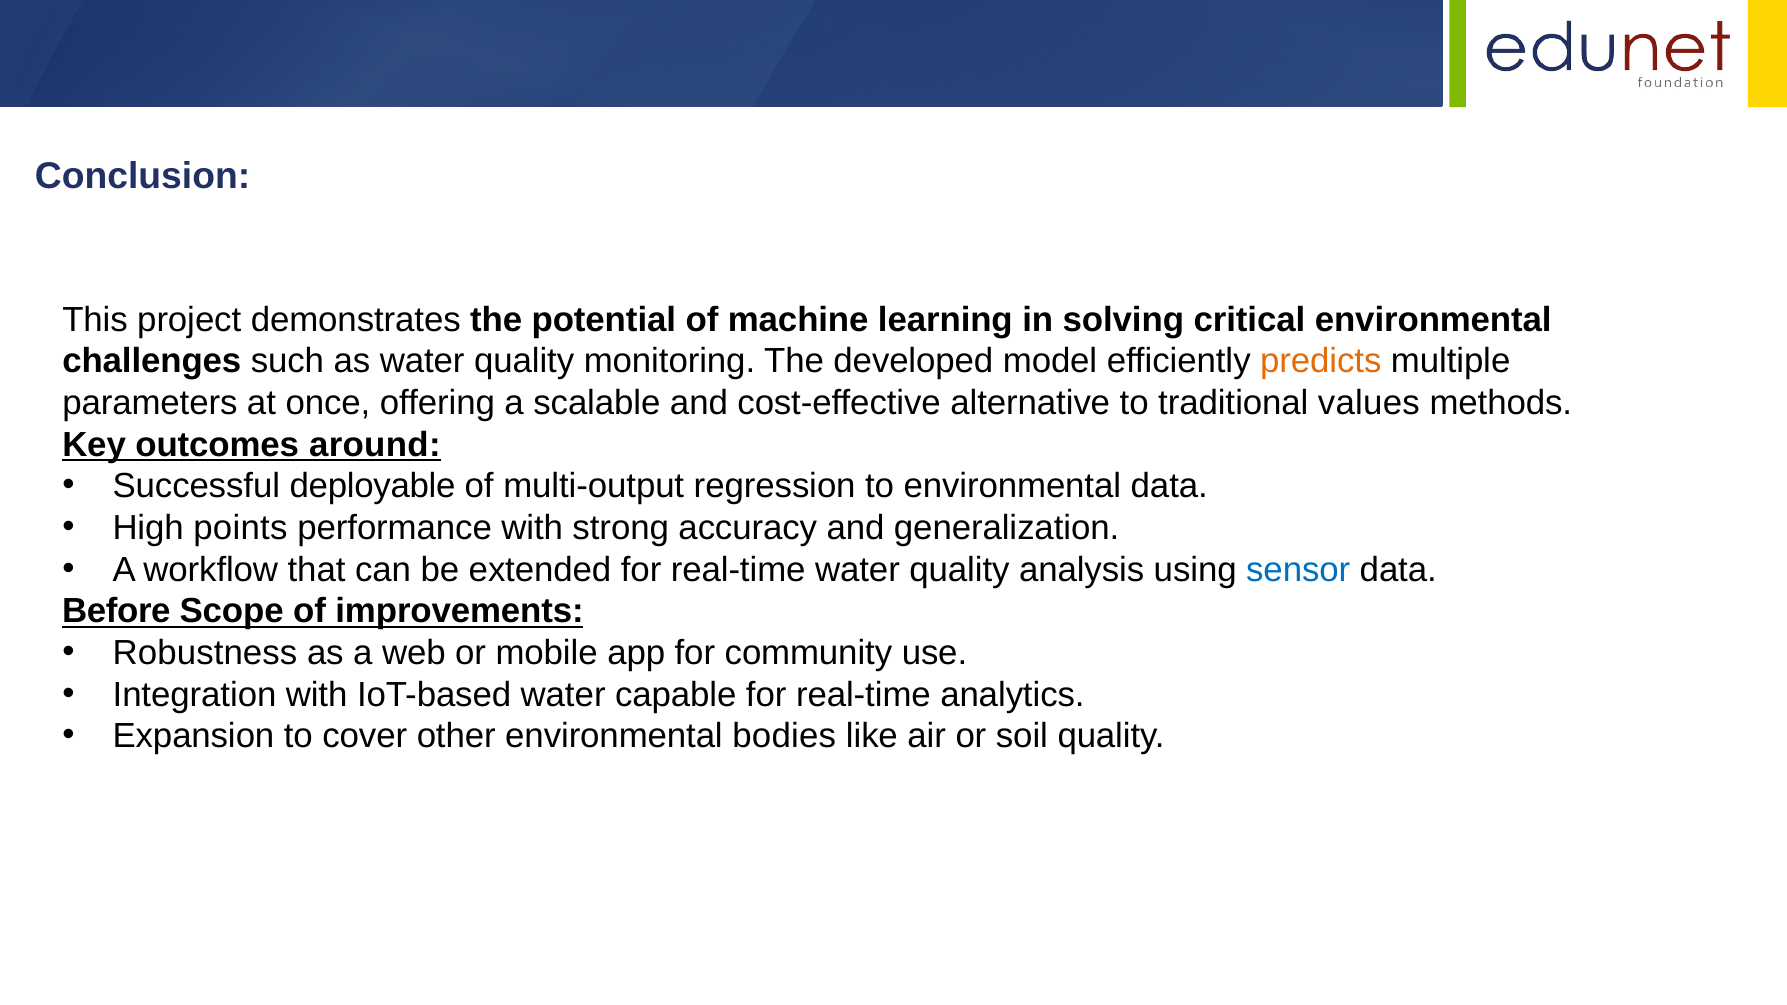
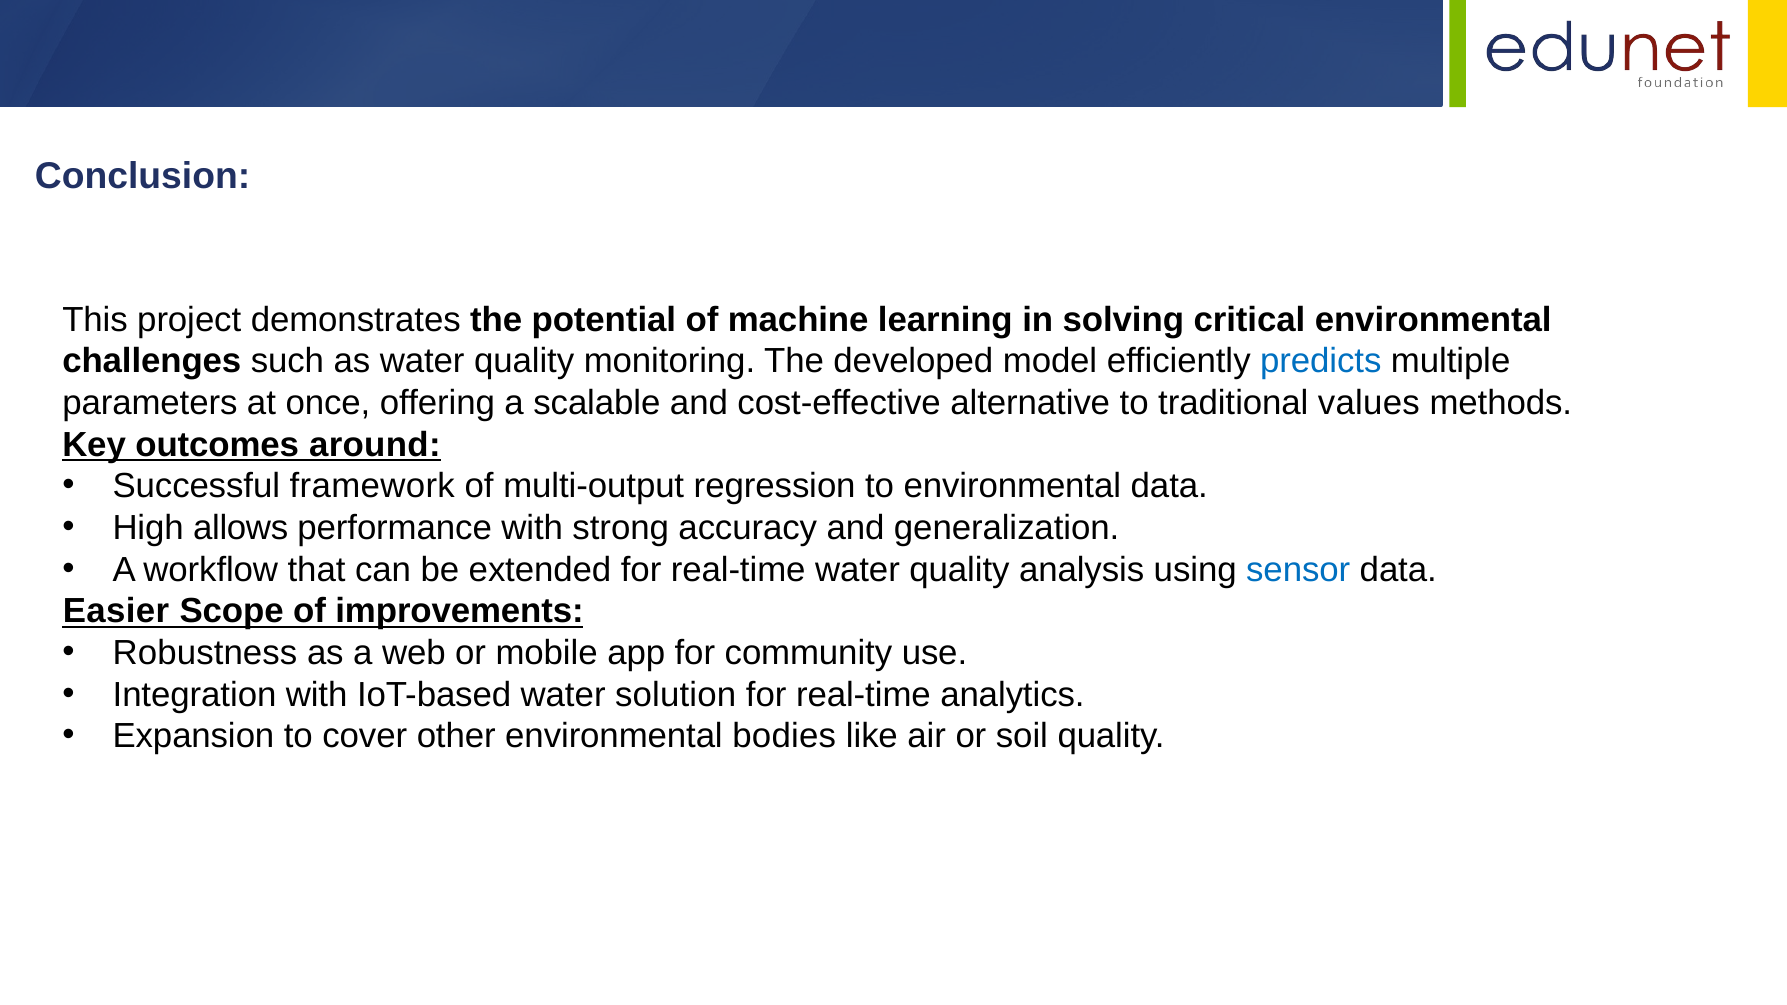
predicts colour: orange -> blue
deployable: deployable -> framework
points: points -> allows
Before: Before -> Easier
capable: capable -> solution
